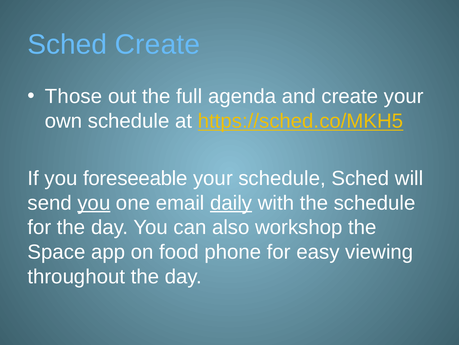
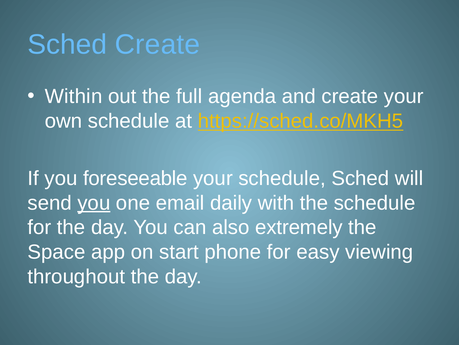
Those: Those -> Within
daily underline: present -> none
workshop: workshop -> extremely
food: food -> start
